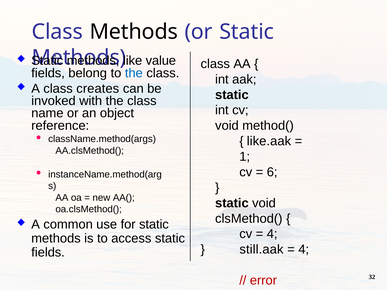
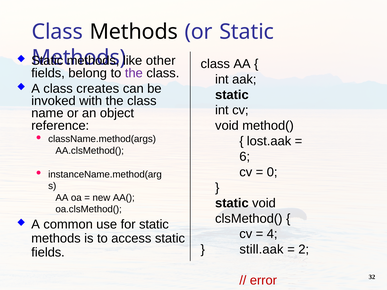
value: value -> other
the at (134, 73) colour: blue -> purple
like.aak: like.aak -> lost.aak
1: 1 -> 6
6: 6 -> 0
4 at (304, 250): 4 -> 2
